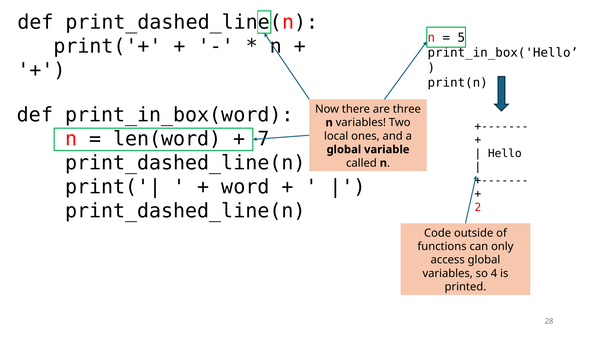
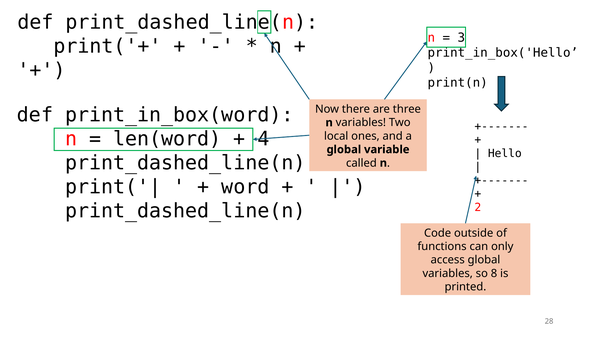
5: 5 -> 3
7: 7 -> 4
4: 4 -> 8
